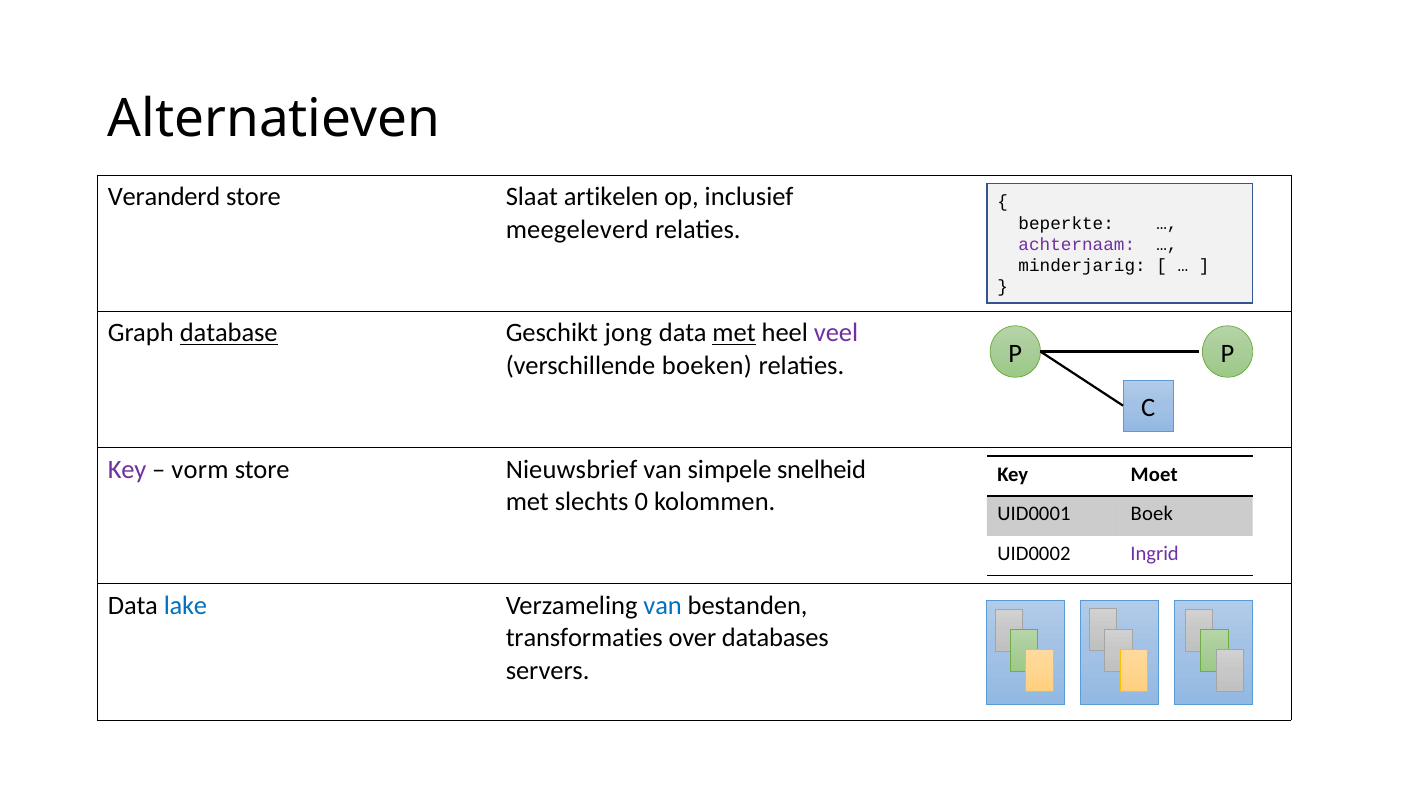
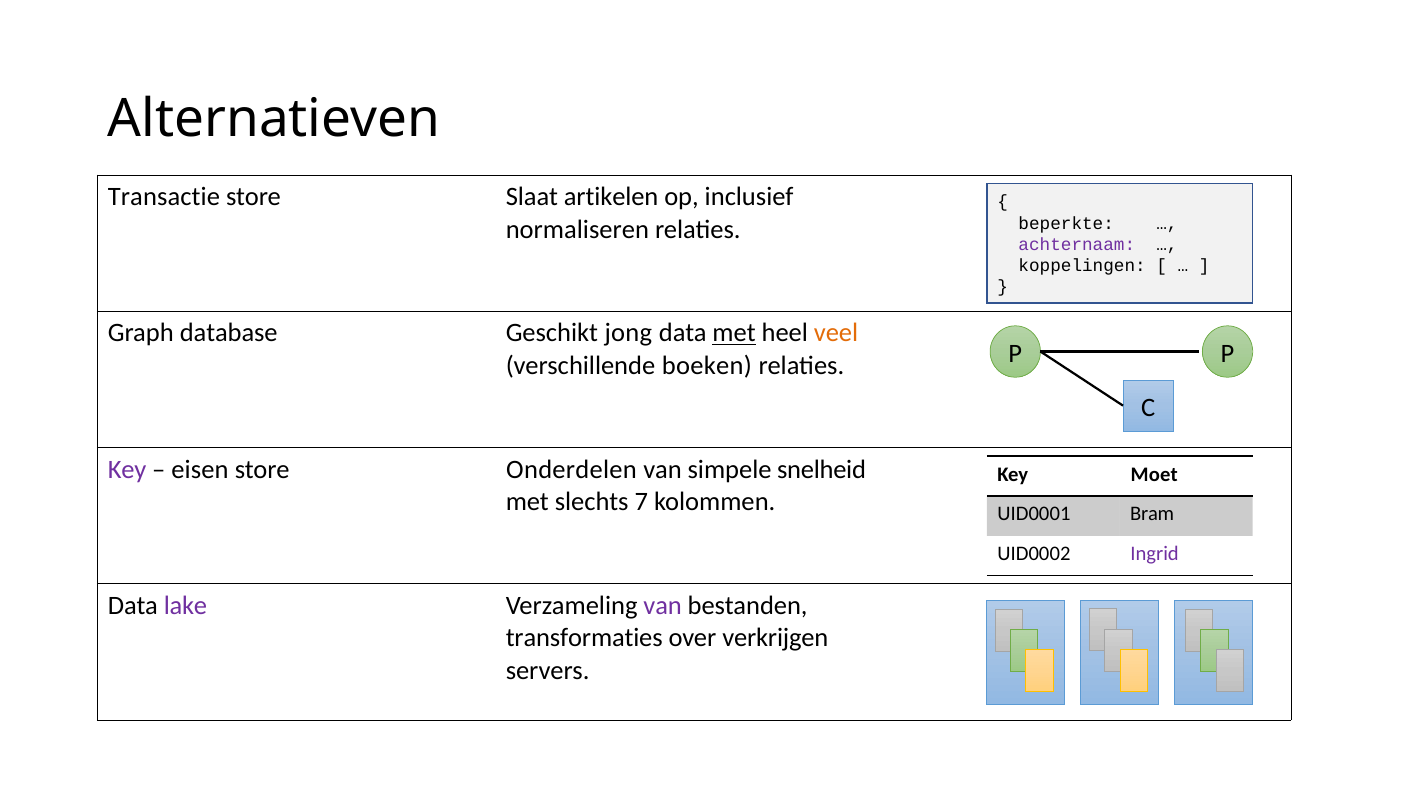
Veranderd: Veranderd -> Transactie
meegeleverd: meegeleverd -> normaliseren
minderjarig: minderjarig -> koppelingen
database underline: present -> none
veel colour: purple -> orange
vorm: vorm -> eisen
Nieuwsbrief: Nieuwsbrief -> Onderdelen
0: 0 -> 7
Boek: Boek -> Bram
lake colour: blue -> purple
van at (663, 606) colour: blue -> purple
databases: databases -> verkrijgen
